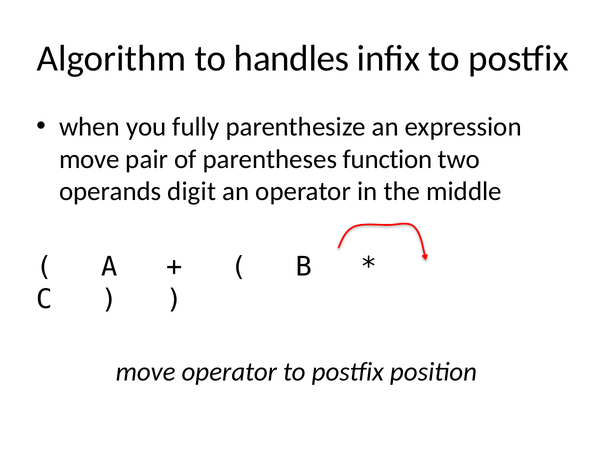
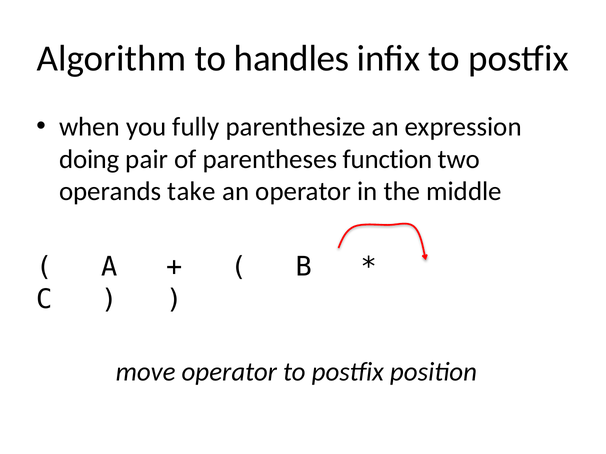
move at (89, 159): move -> doing
digit: digit -> take
